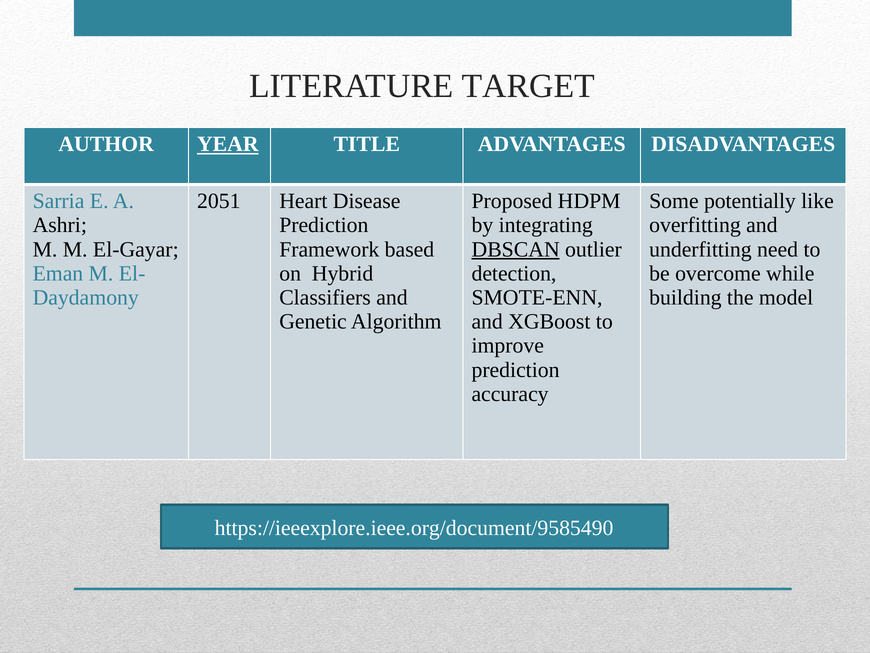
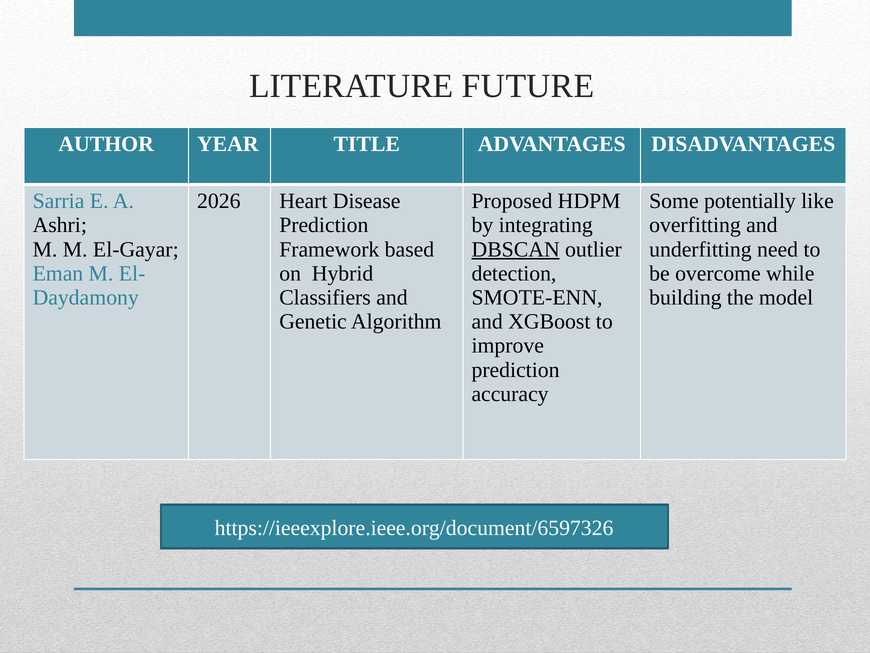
TARGET: TARGET -> FUTURE
YEAR underline: present -> none
2051: 2051 -> 2026
https://ieeexplore.ieee.org/document/9585490: https://ieeexplore.ieee.org/document/9585490 -> https://ieeexplore.ieee.org/document/6597326
